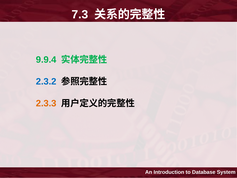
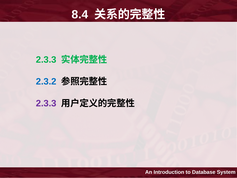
7.3: 7.3 -> 8.4
9.9.4 at (46, 60): 9.9.4 -> 2.3.3
2.3.3 at (46, 103) colour: orange -> purple
